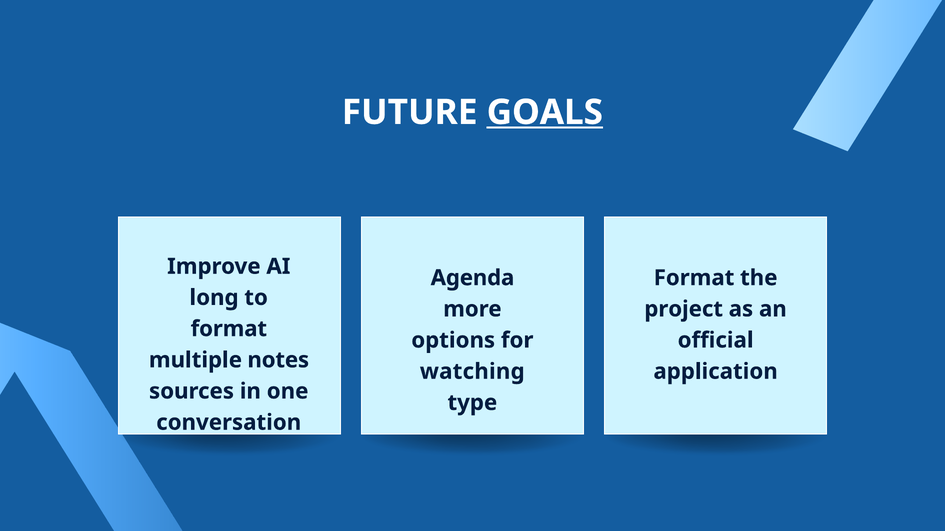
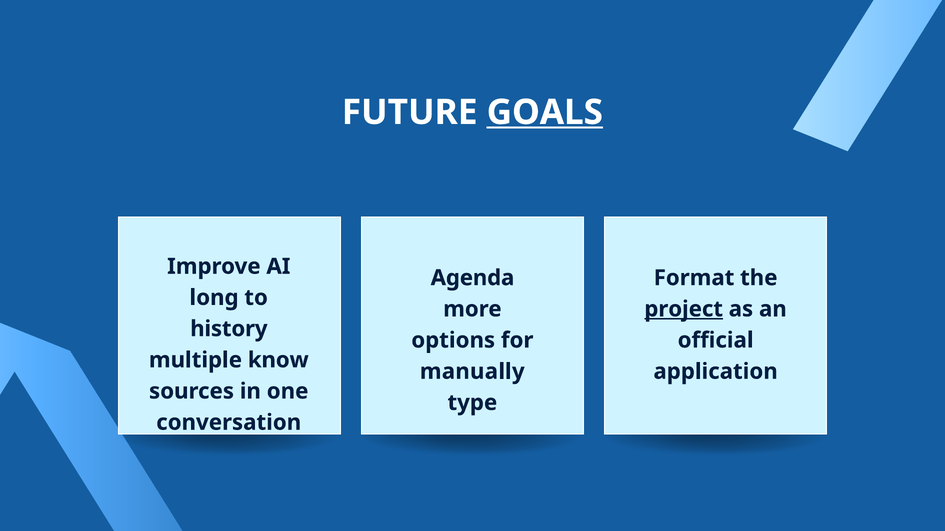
project underline: none -> present
format at (229, 329): format -> history
notes: notes -> know
watching: watching -> manually
